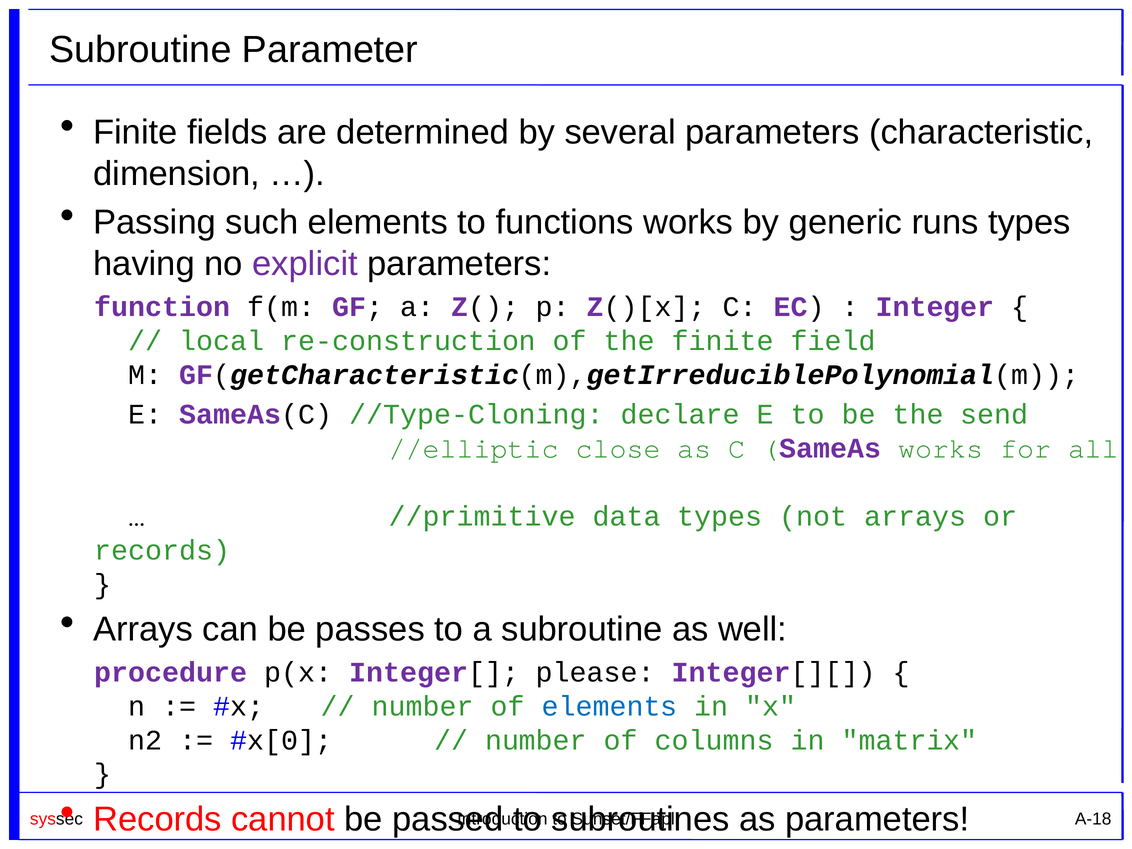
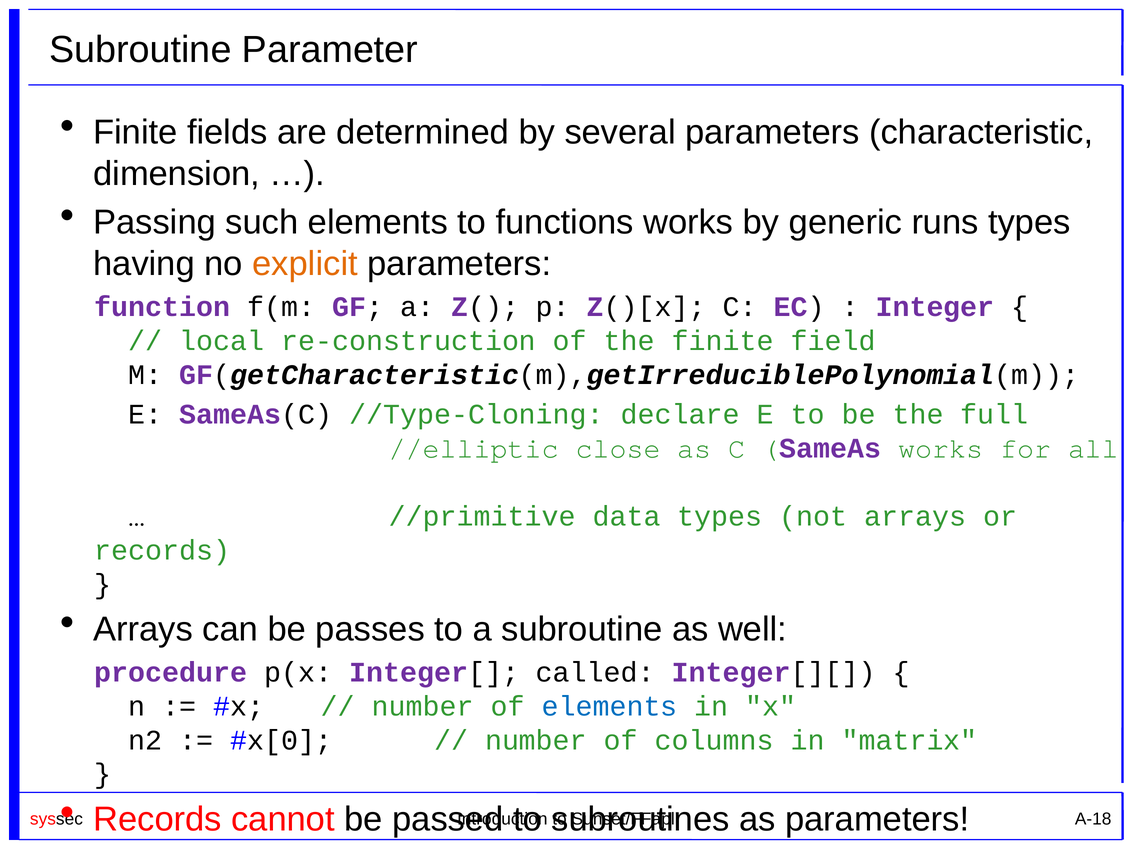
explicit colour: purple -> orange
send: send -> full
please: please -> called
